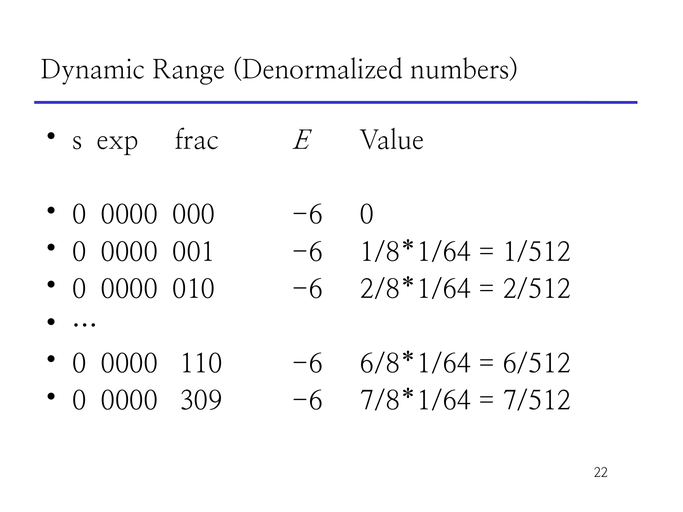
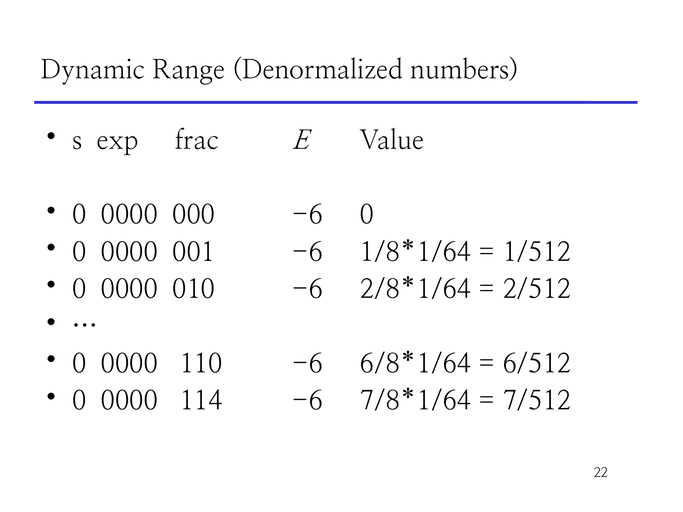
309: 309 -> 114
